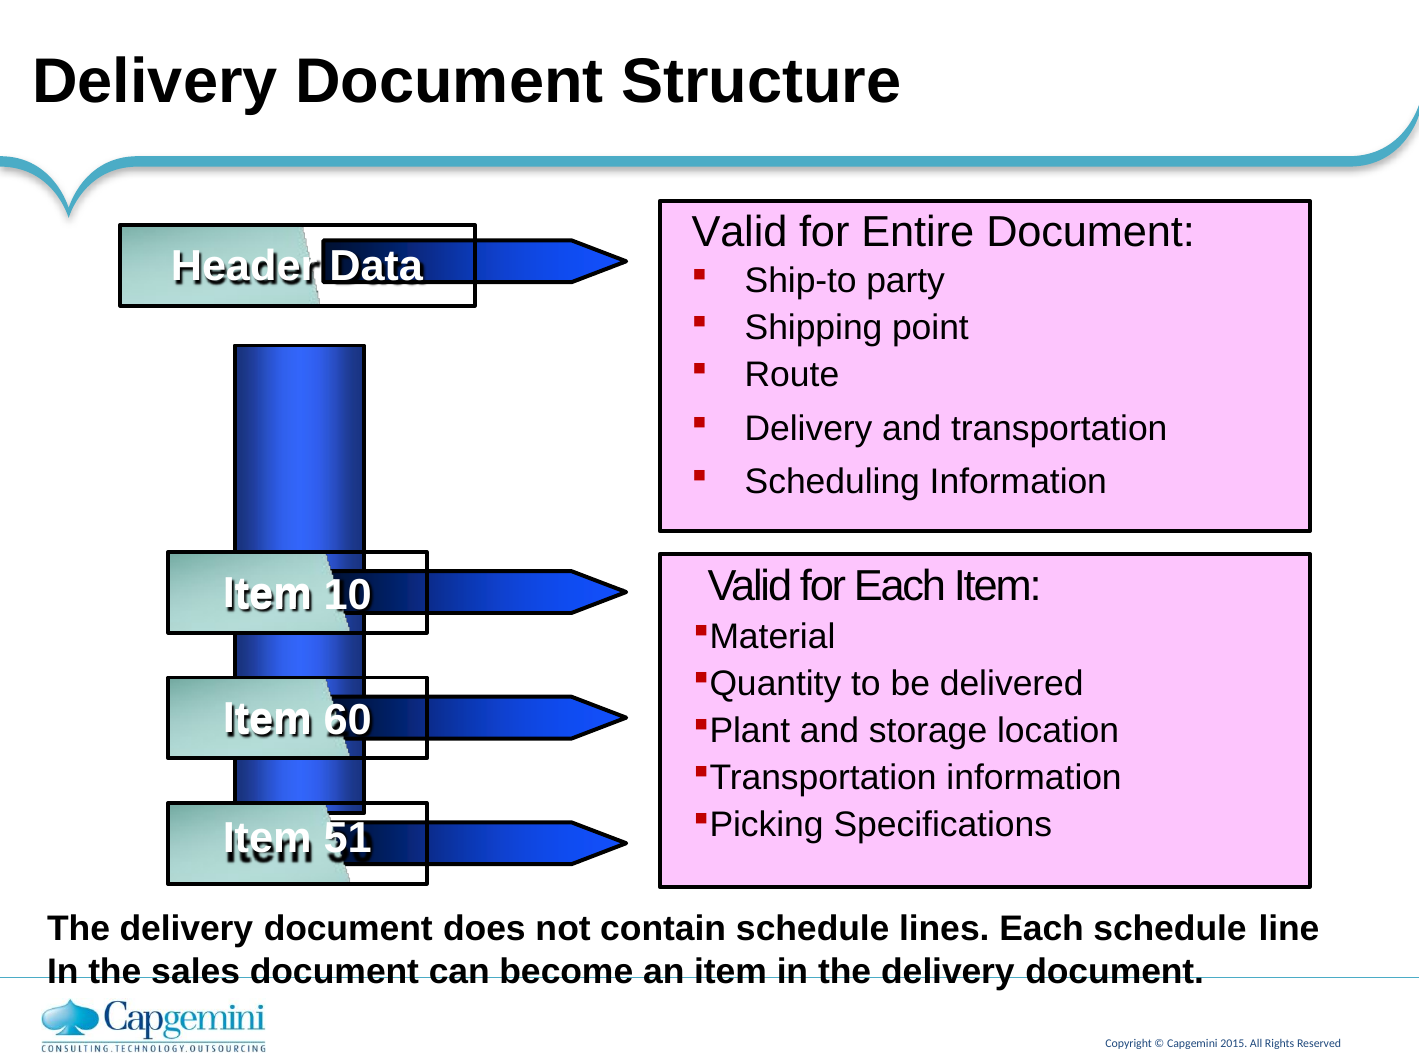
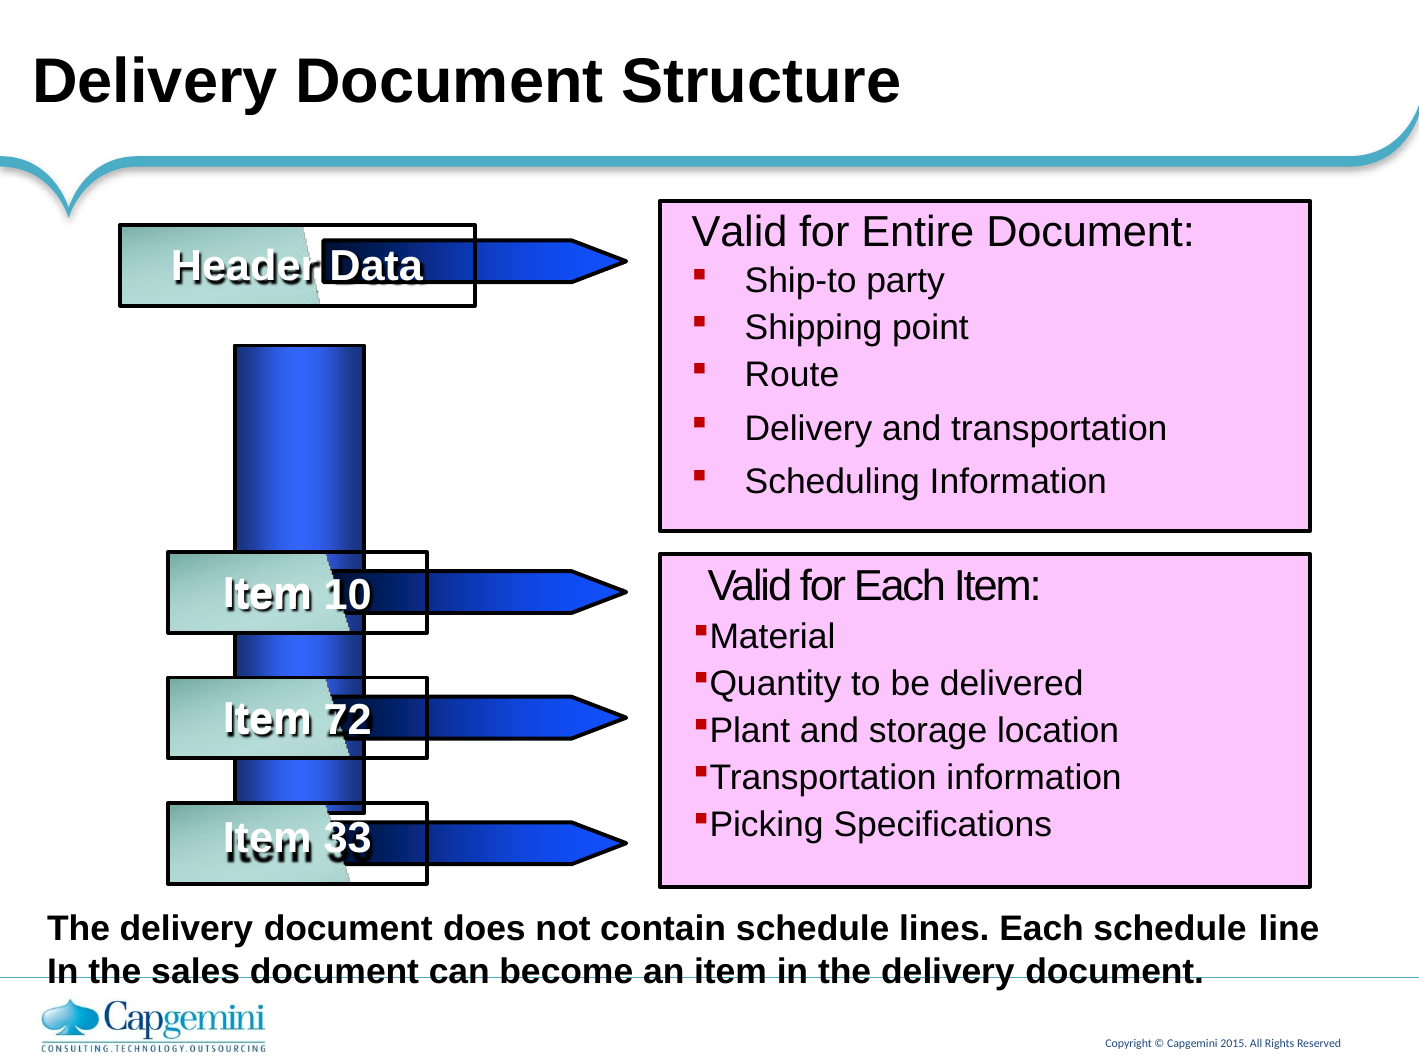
60: 60 -> 72
51: 51 -> 33
